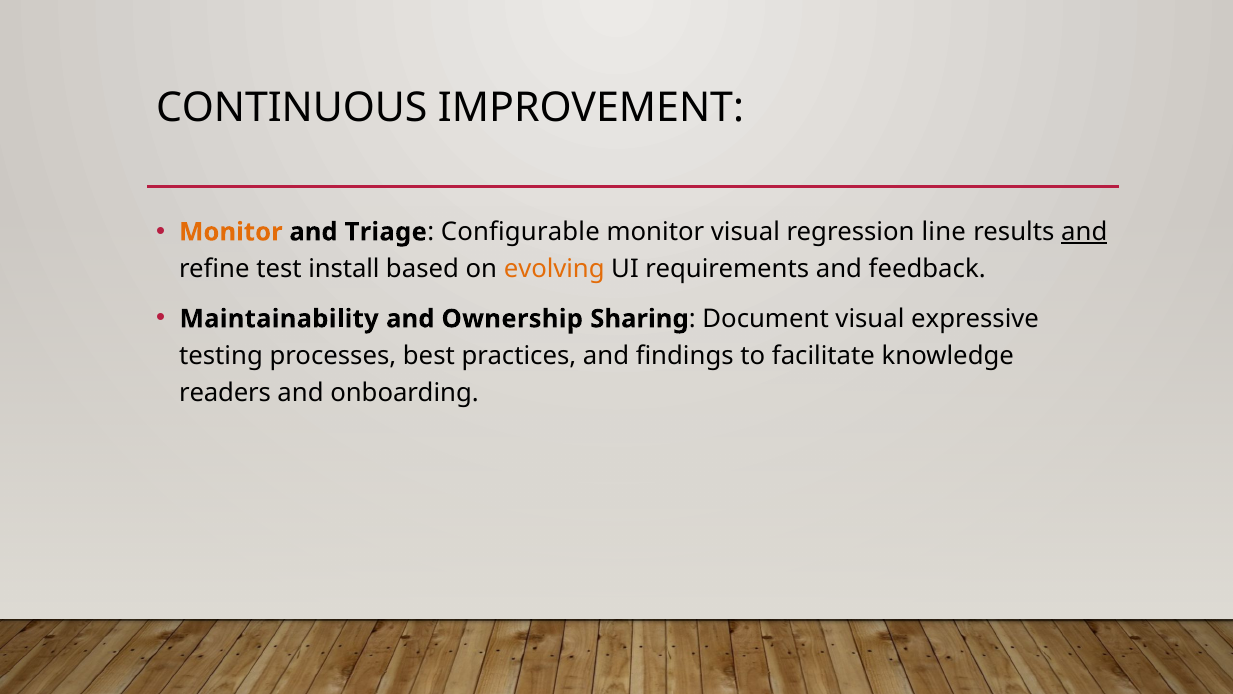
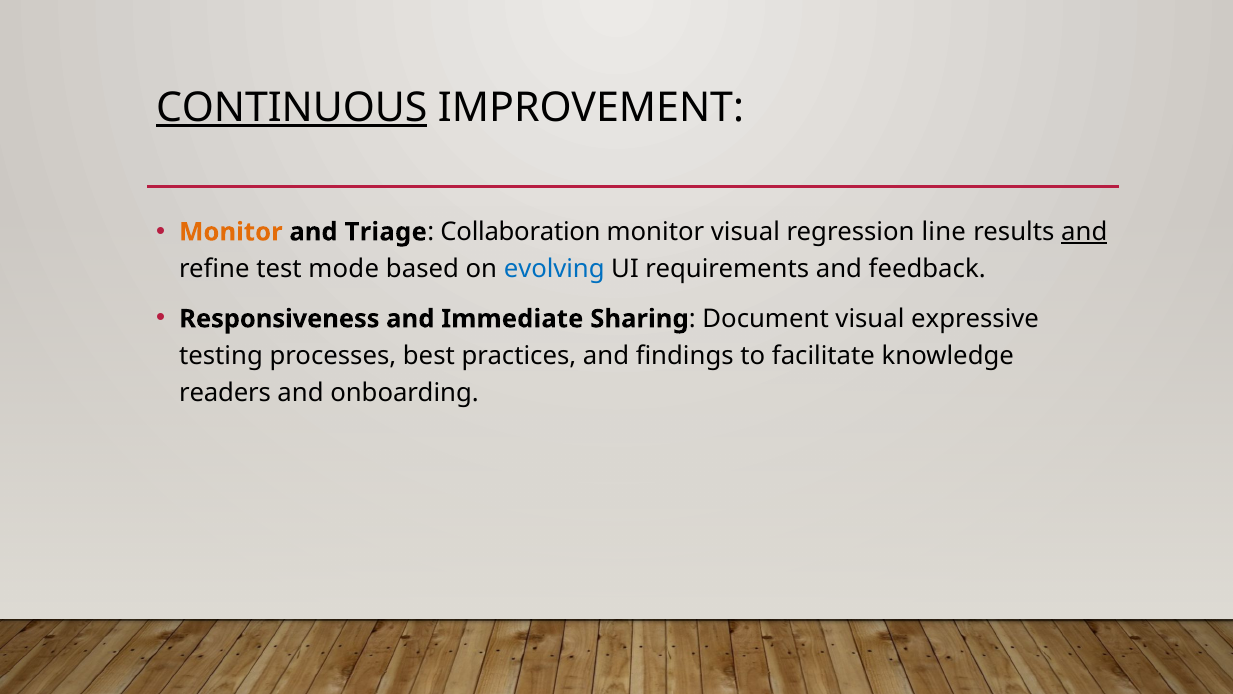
CONTINUOUS underline: none -> present
Configurable: Configurable -> Collaboration
install: install -> mode
evolving colour: orange -> blue
Maintainability: Maintainability -> Responsiveness
Ownership: Ownership -> Immediate
